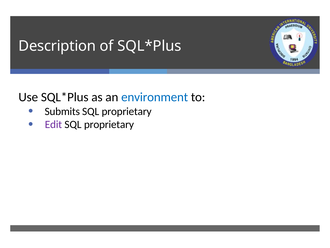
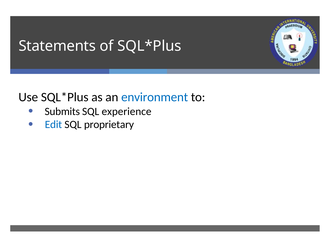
Description: Description -> Statements
proprietary at (127, 111): proprietary -> experience
Edit colour: purple -> blue
